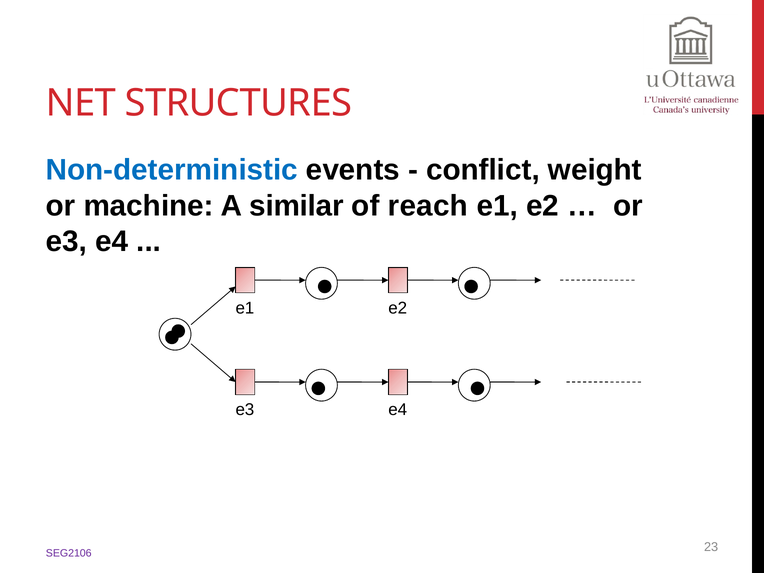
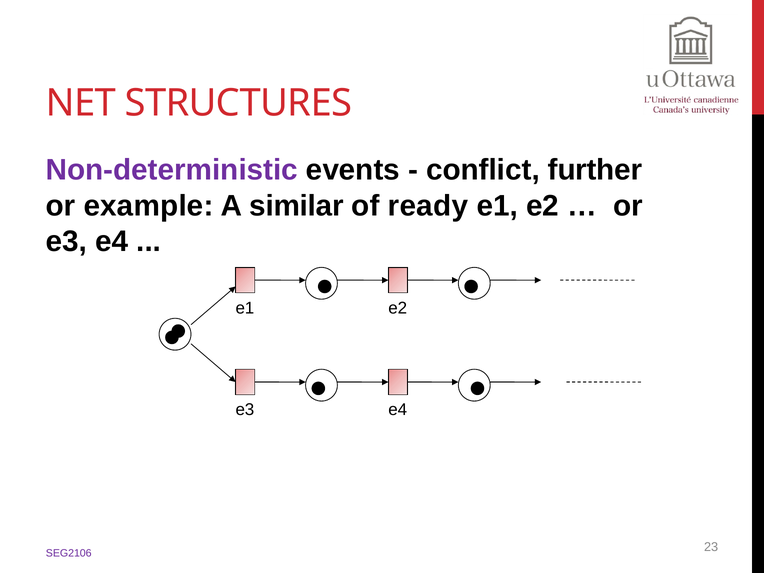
Non-deterministic colour: blue -> purple
weight: weight -> further
machine: machine -> example
reach: reach -> ready
